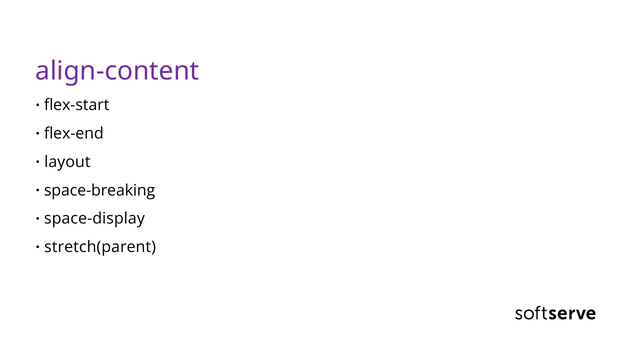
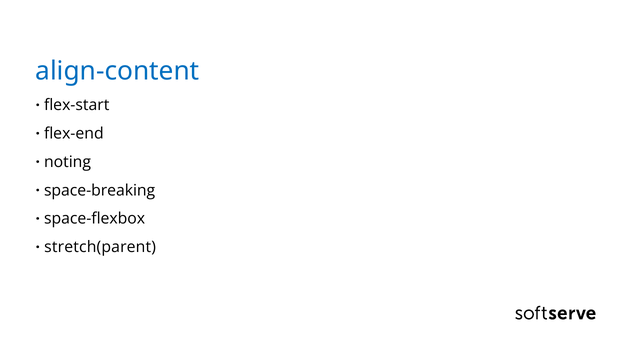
align-content colour: purple -> blue
layout: layout -> noting
space-display: space-display -> space-flexbox
